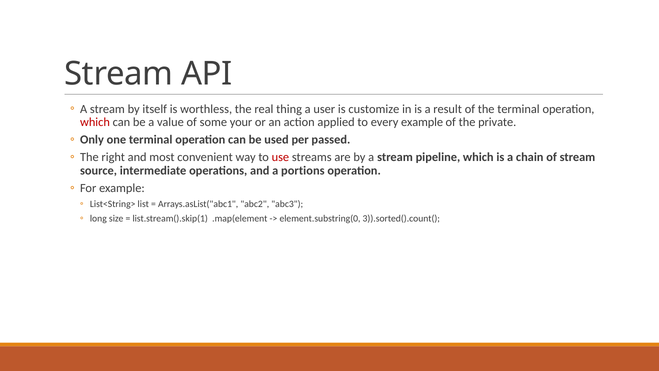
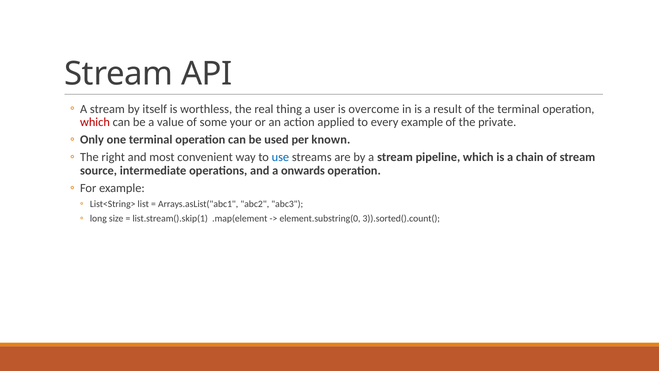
customize: customize -> overcome
passed: passed -> known
use colour: red -> blue
portions: portions -> onwards
